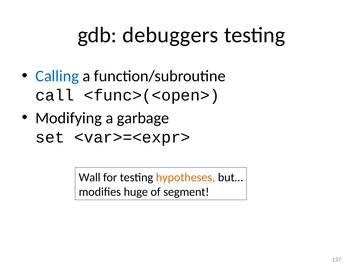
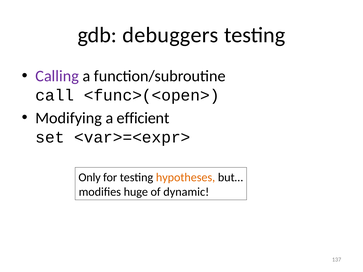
Calling colour: blue -> purple
garbage: garbage -> efficient
Wall: Wall -> Only
segment: segment -> dynamic
